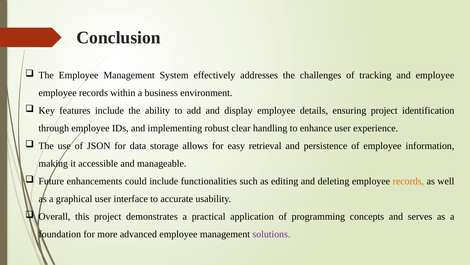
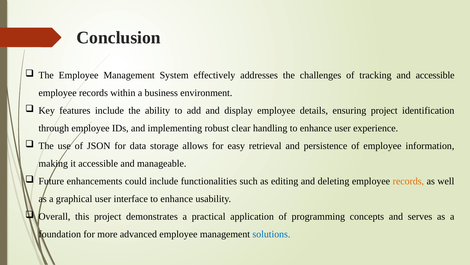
and employee: employee -> accessible
interface to accurate: accurate -> enhance
solutions colour: purple -> blue
